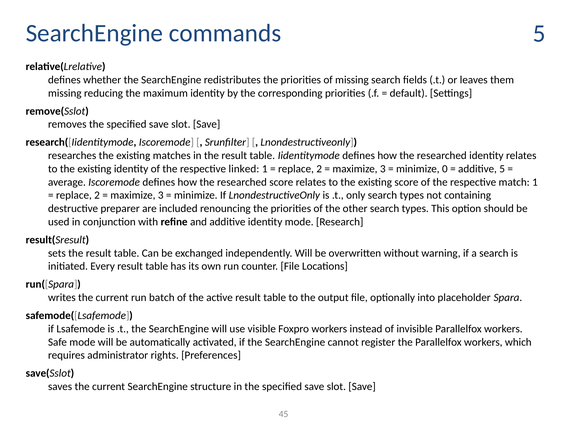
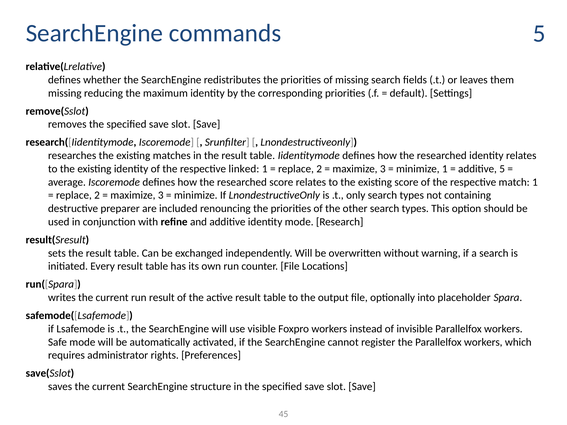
minimize 0: 0 -> 1
run batch: batch -> result
